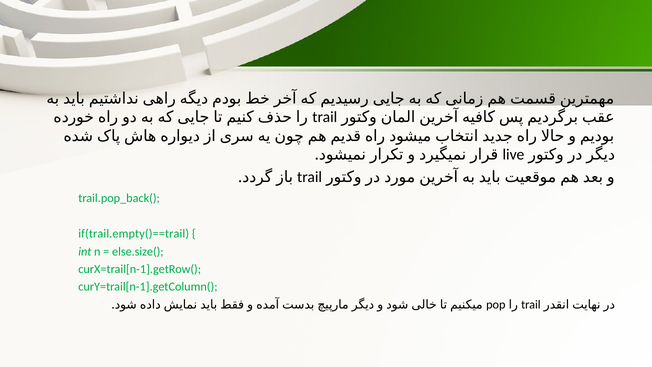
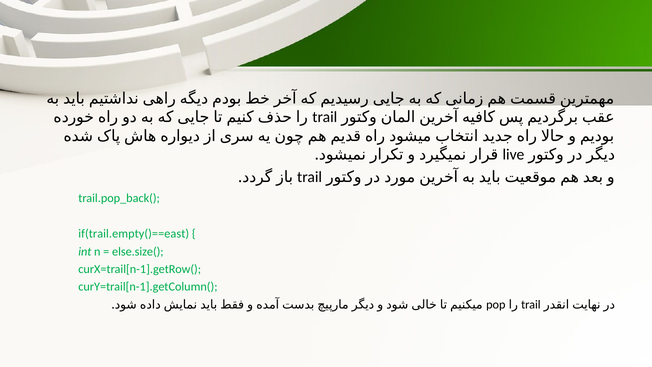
if(trail.empty()==trail: if(trail.empty()==trail -> if(trail.empty()==east
